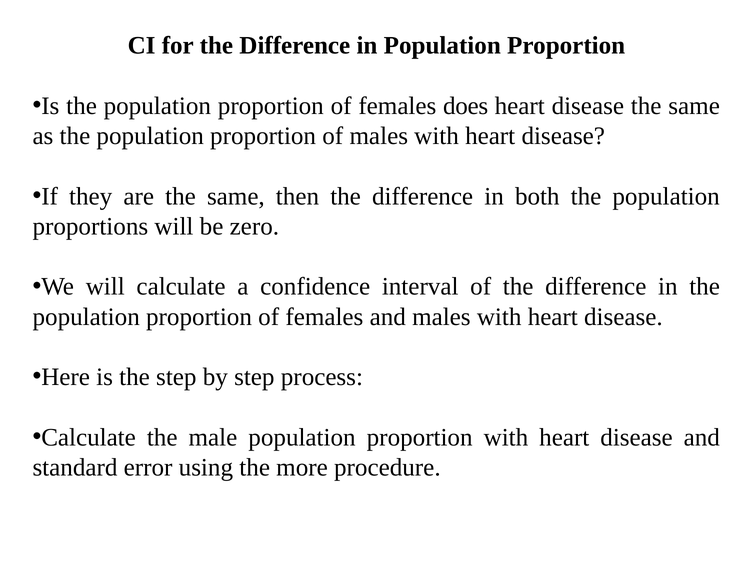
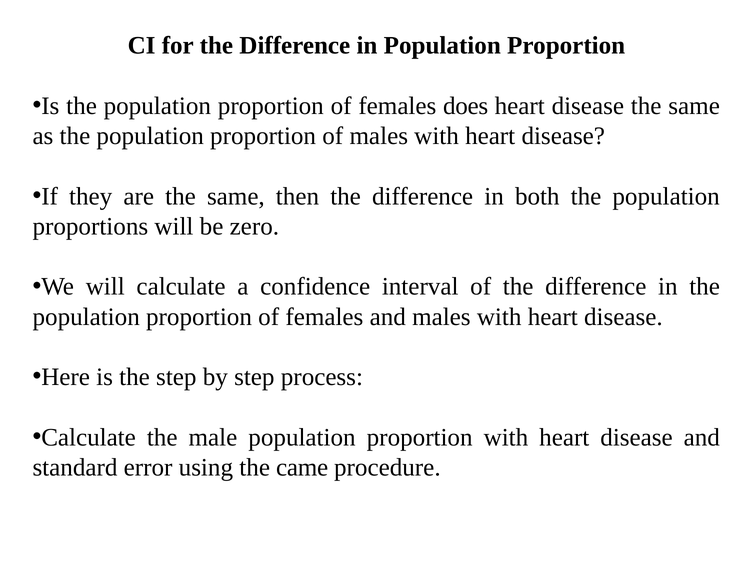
more: more -> came
